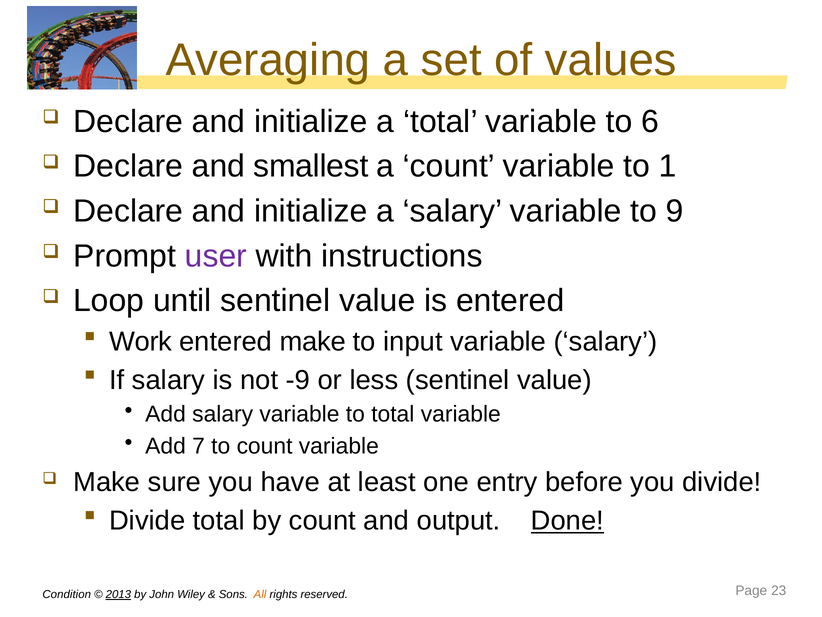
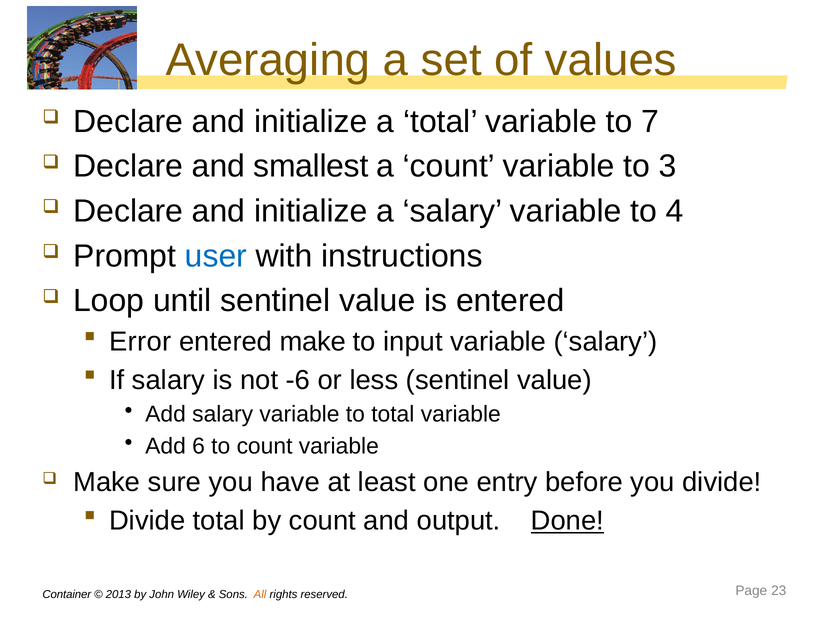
6: 6 -> 7
1: 1 -> 3
9: 9 -> 4
user colour: purple -> blue
Work: Work -> Error
-9: -9 -> -6
7: 7 -> 6
Condition: Condition -> Container
2013 underline: present -> none
